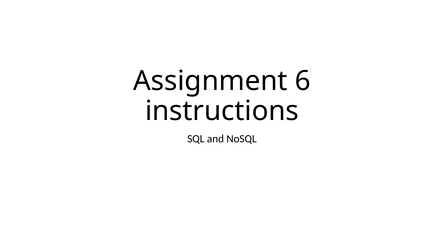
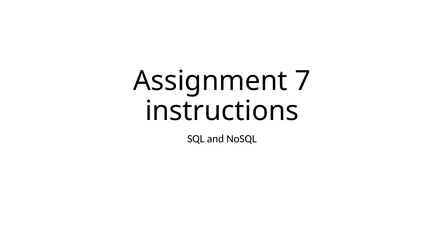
6: 6 -> 7
